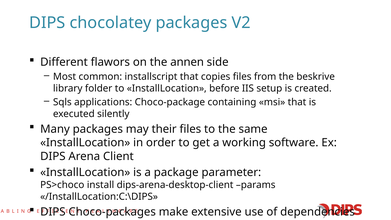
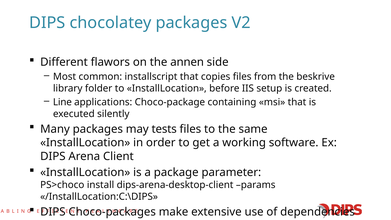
Sqls: Sqls -> Line
their: their -> tests
